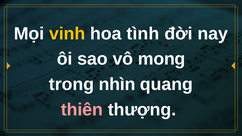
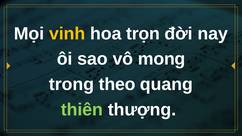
tình: tình -> trọn
nhìn: nhìn -> theo
thiên colour: pink -> light green
